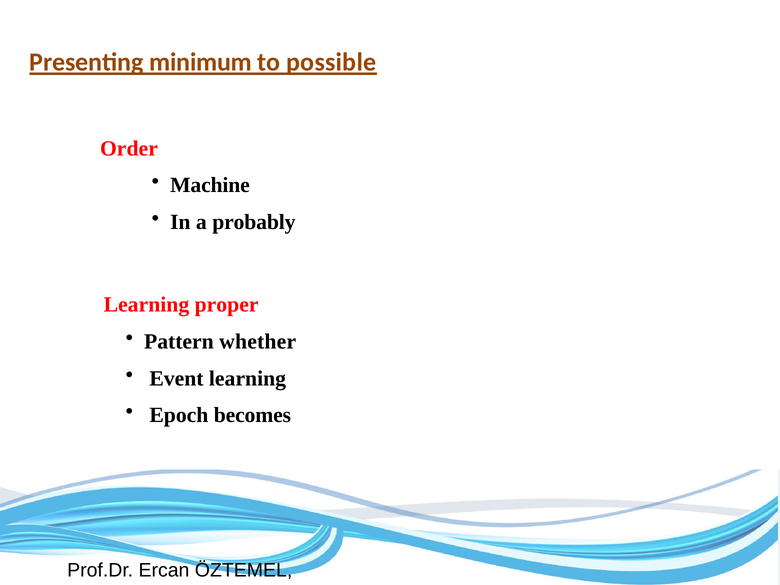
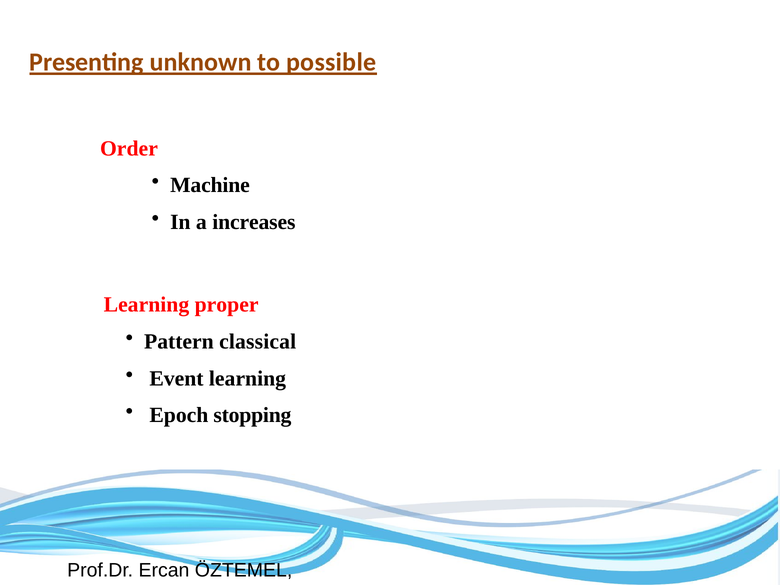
minimum: minimum -> unknown
probably: probably -> increases
whether: whether -> classical
becomes: becomes -> stopping
